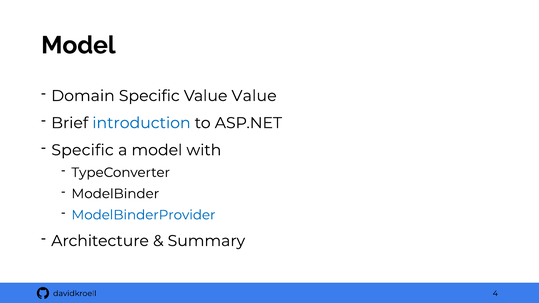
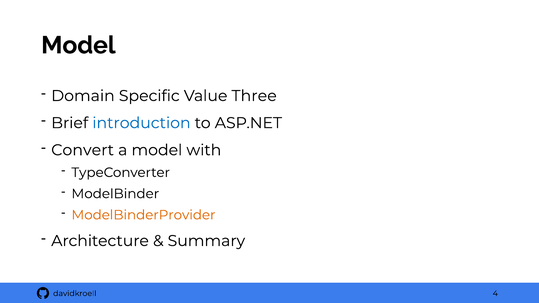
Value Value: Value -> Three
Specific at (83, 150): Specific -> Convert
ModelBinderProvider colour: blue -> orange
